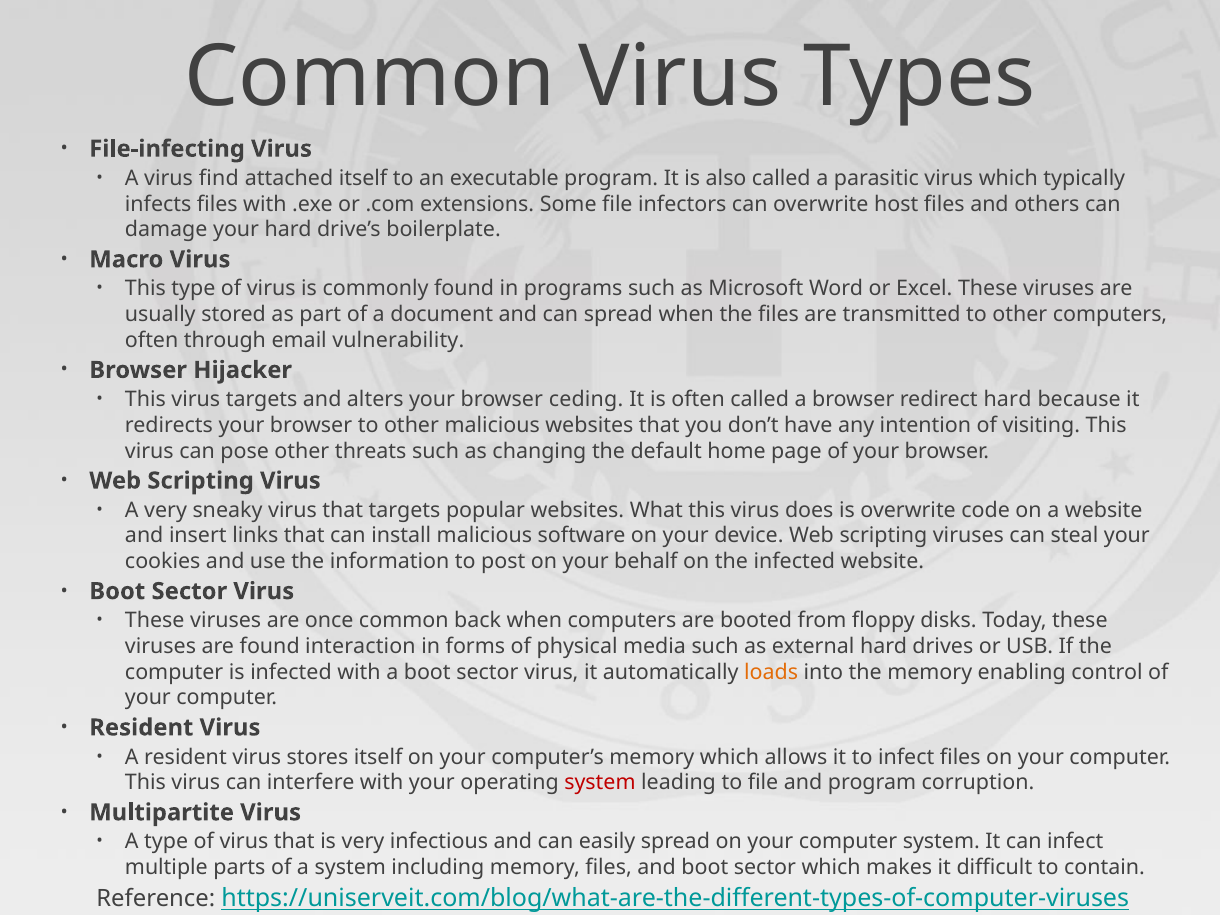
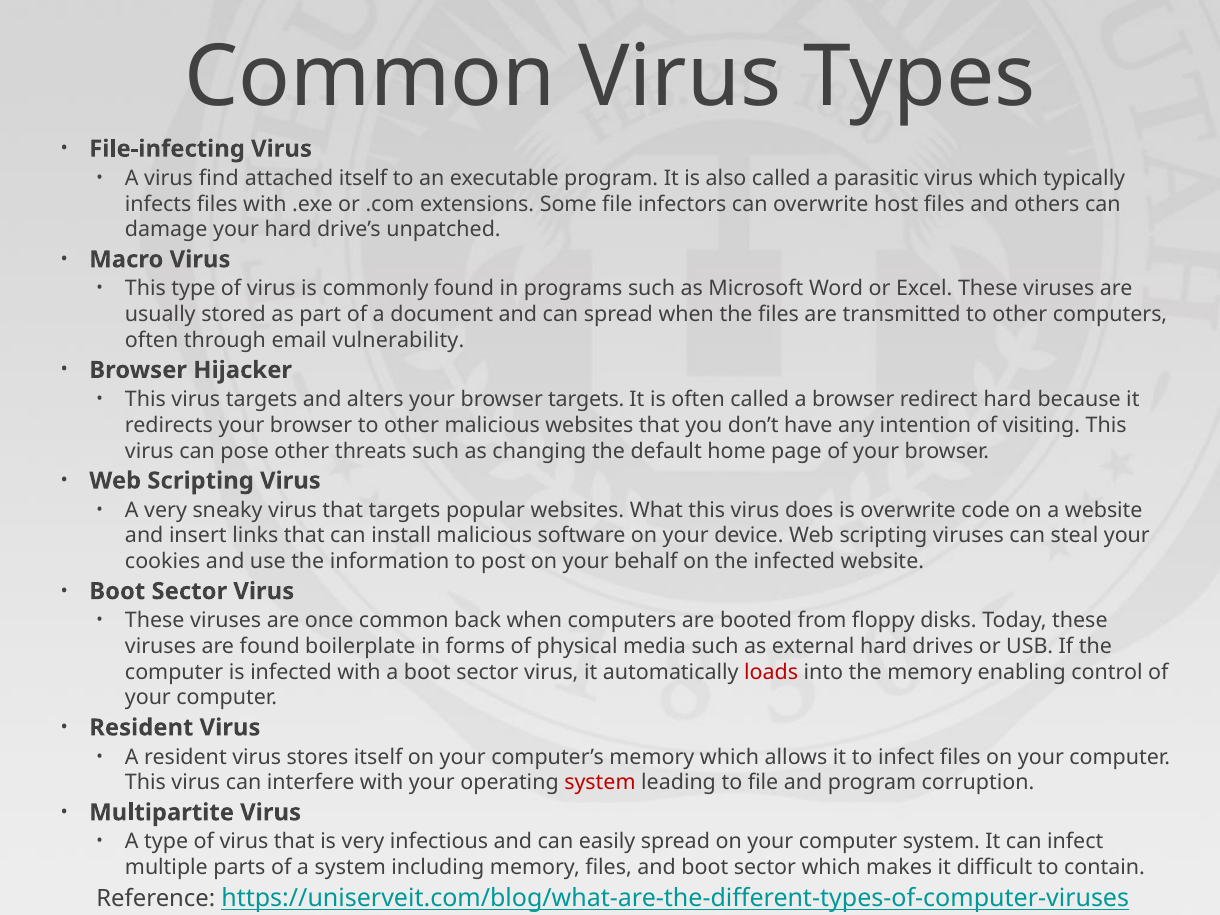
boilerplate: boilerplate -> unpatched
browser ceding: ceding -> targets
interaction: interaction -> boilerplate
loads colour: orange -> red
